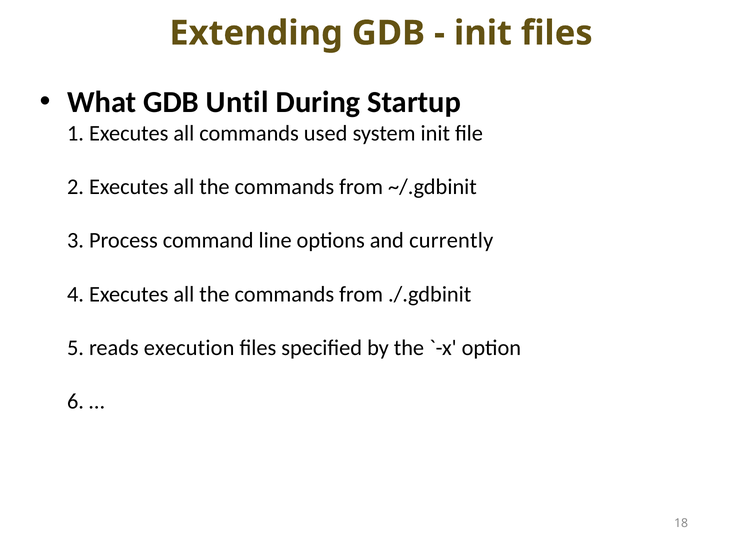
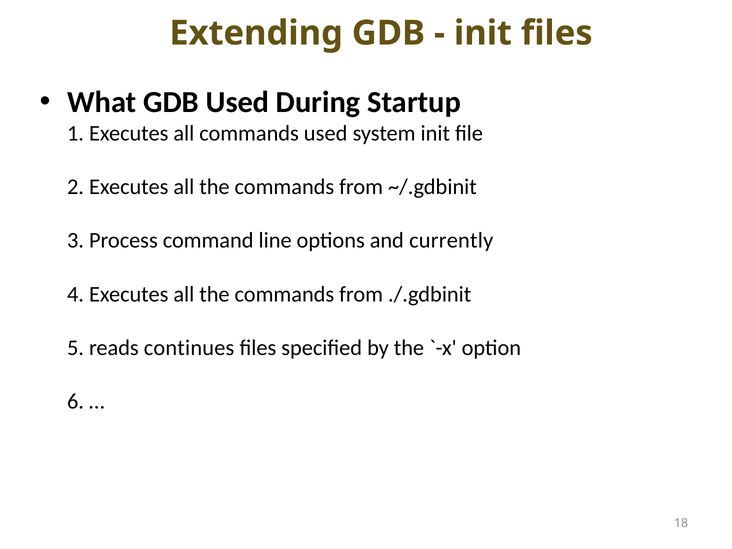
GDB Until: Until -> Used
execution: execution -> continues
